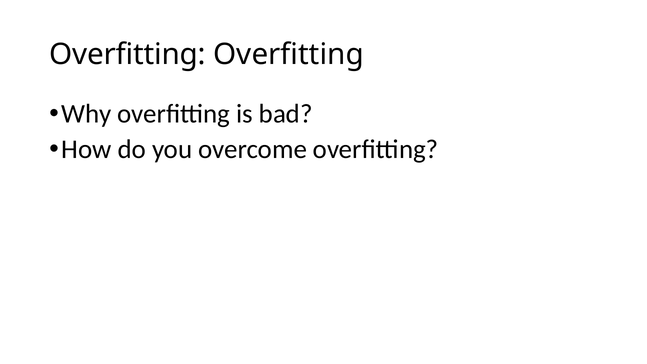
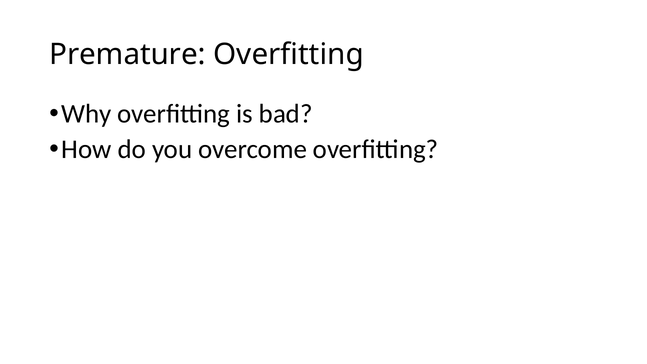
Overfitting at (128, 54): Overfitting -> Premature
